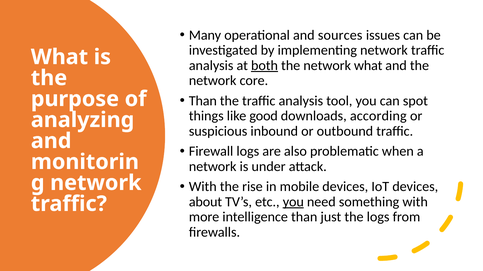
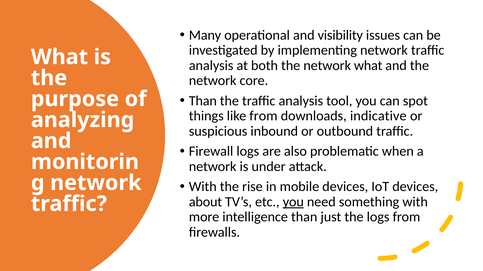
sources: sources -> visibility
both underline: present -> none
like good: good -> from
according: according -> indicative
